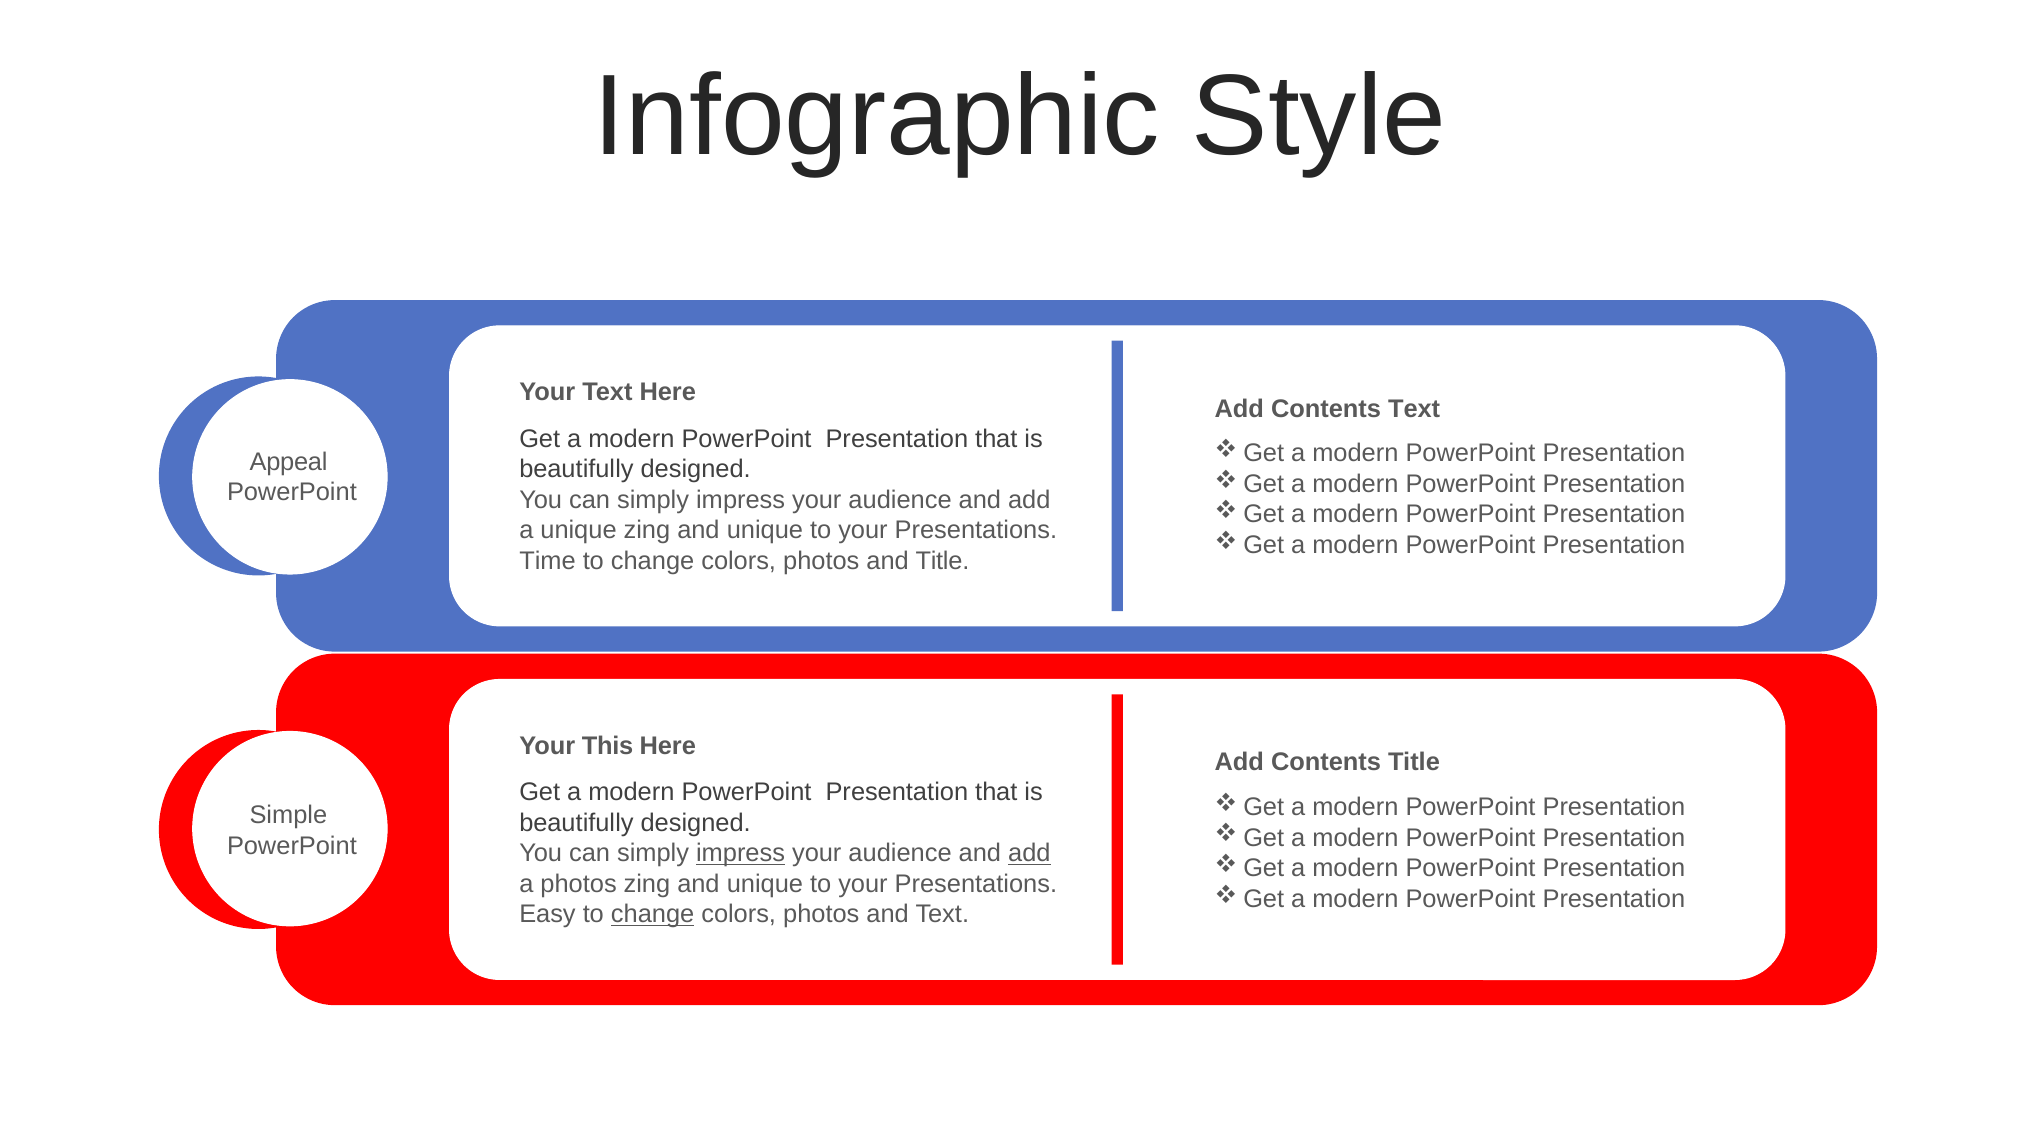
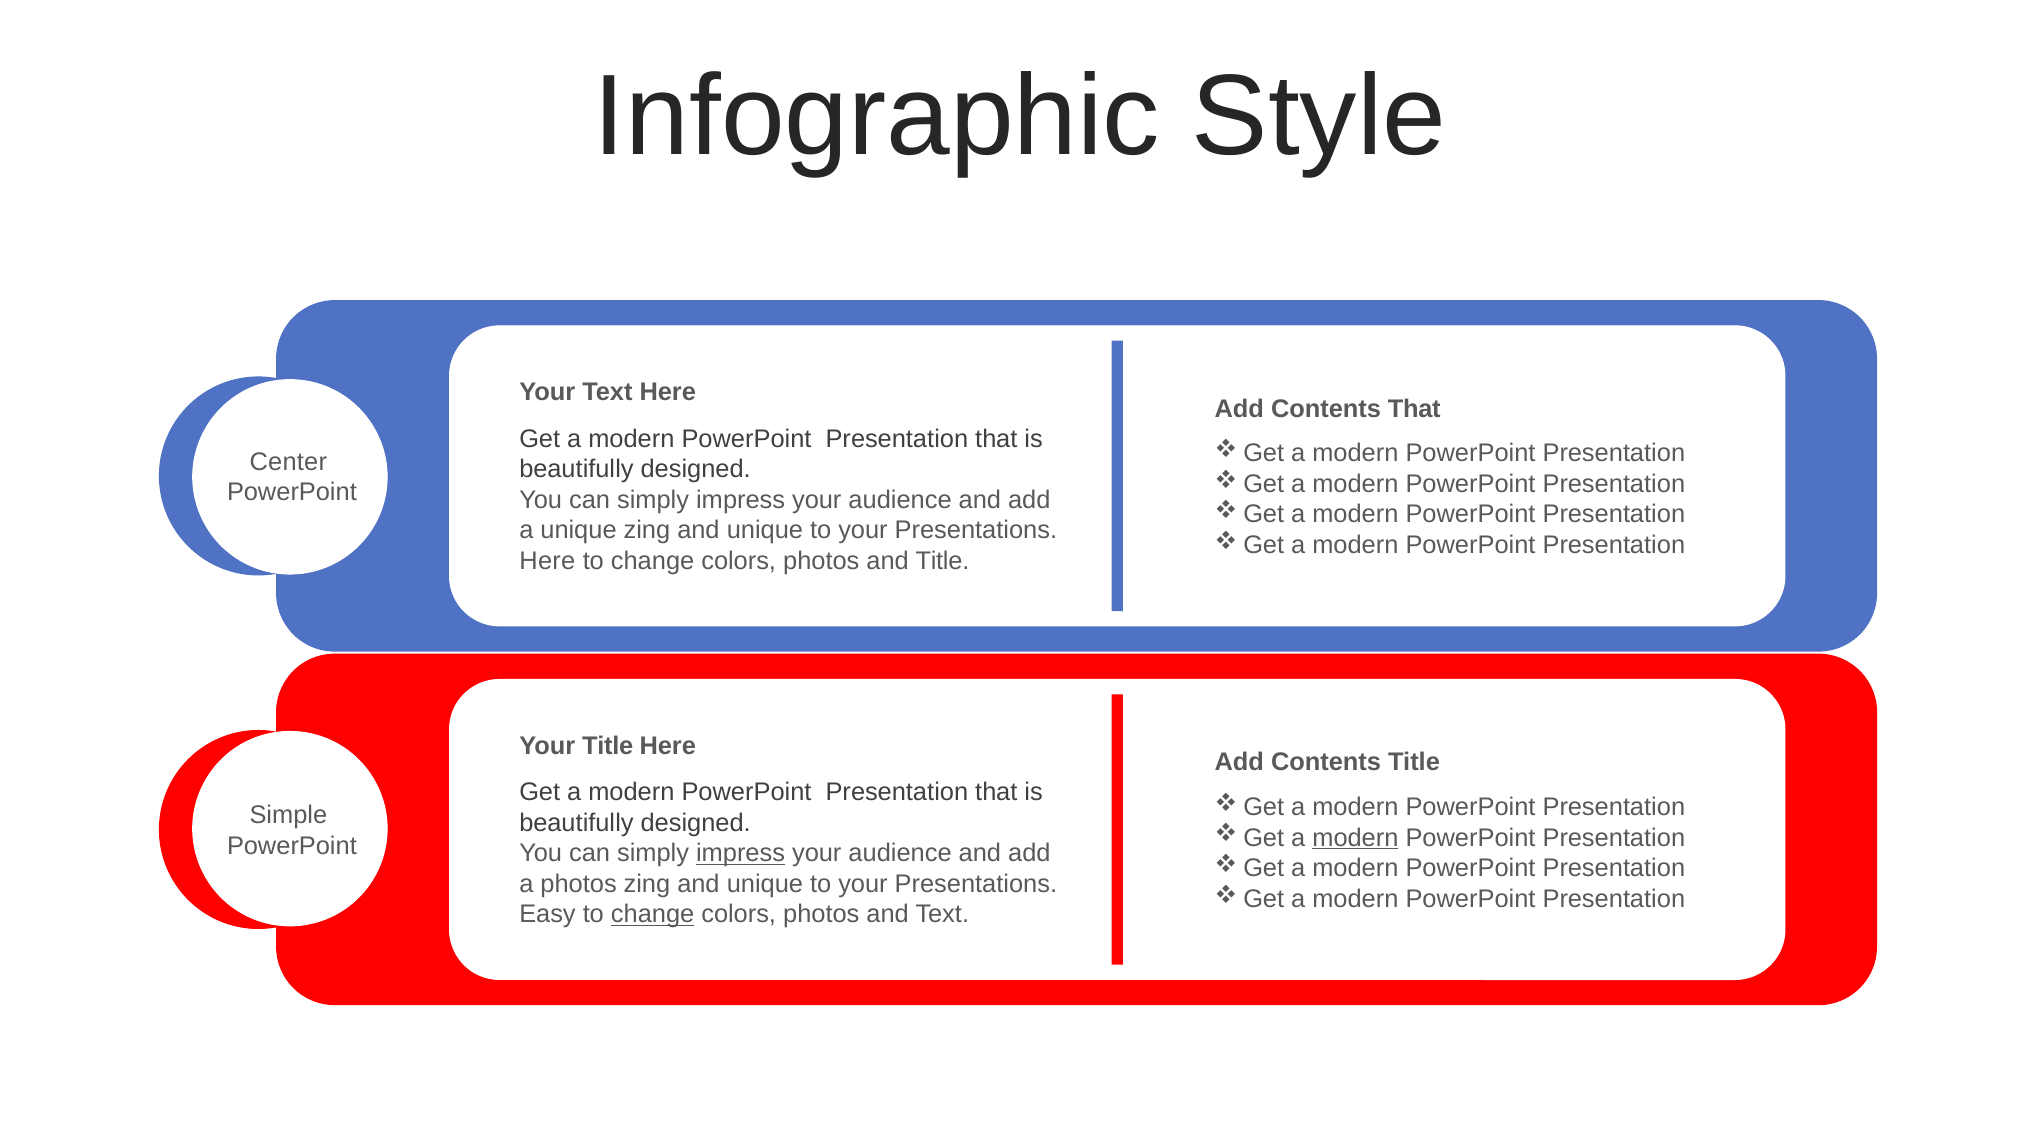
Contents Text: Text -> That
Appeal: Appeal -> Center
Time at (548, 561): Time -> Here
Your This: This -> Title
modern at (1355, 838) underline: none -> present
add at (1029, 854) underline: present -> none
